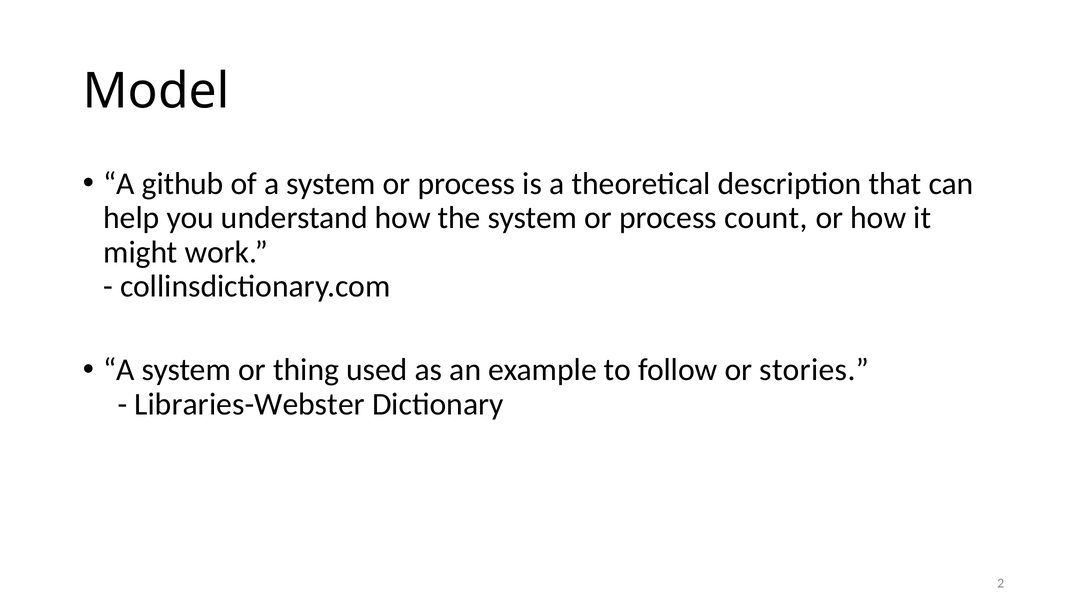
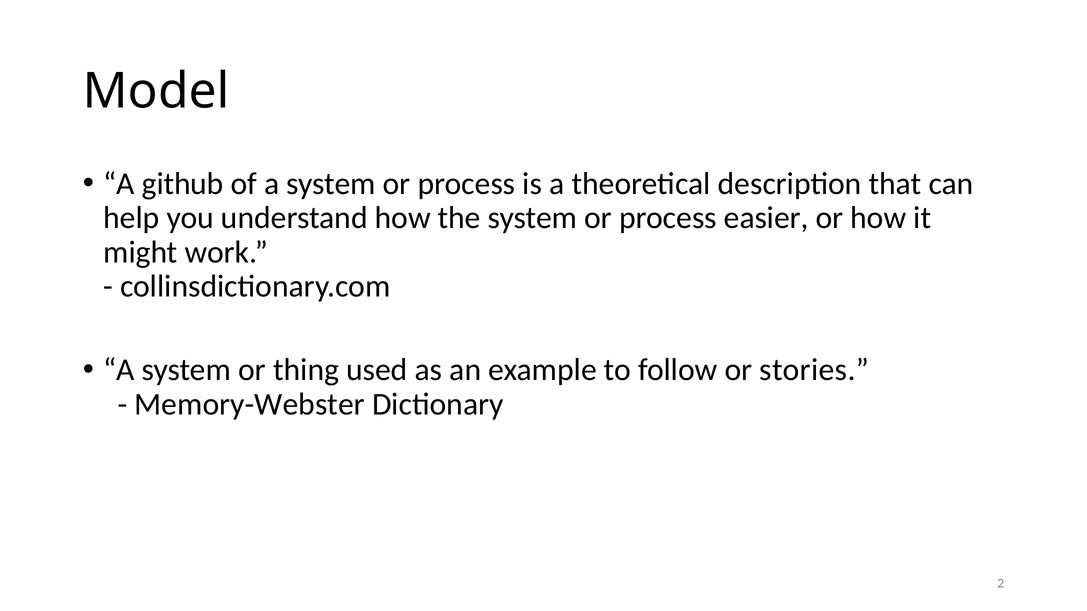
count: count -> easier
Libraries-Webster: Libraries-Webster -> Memory-Webster
